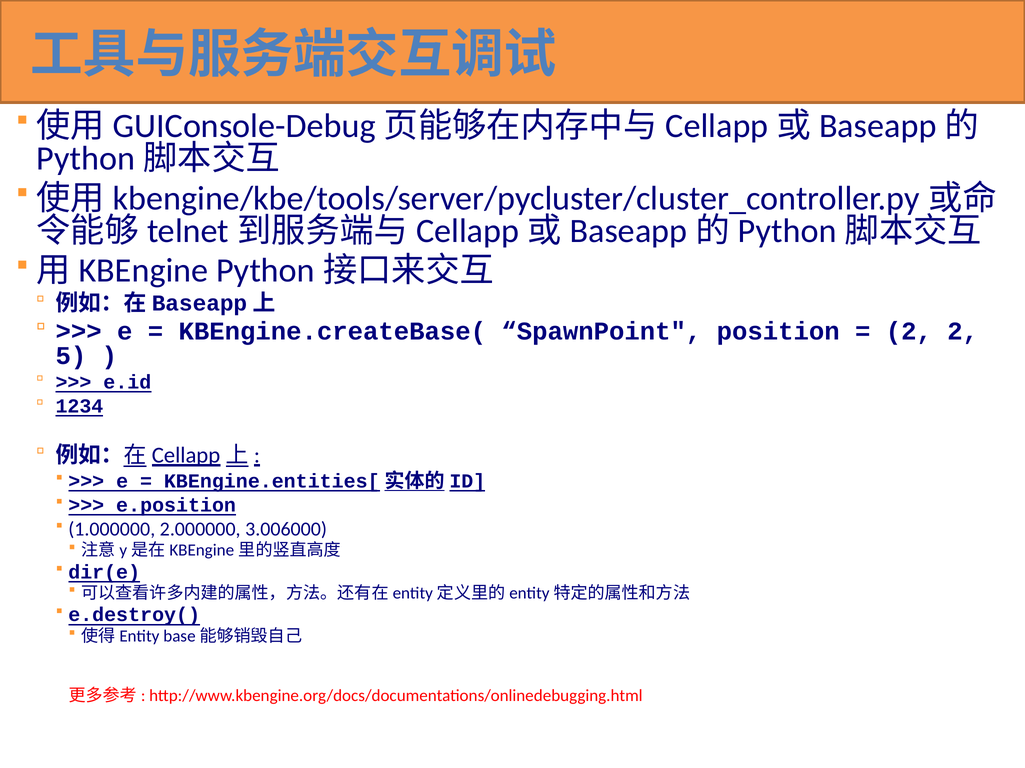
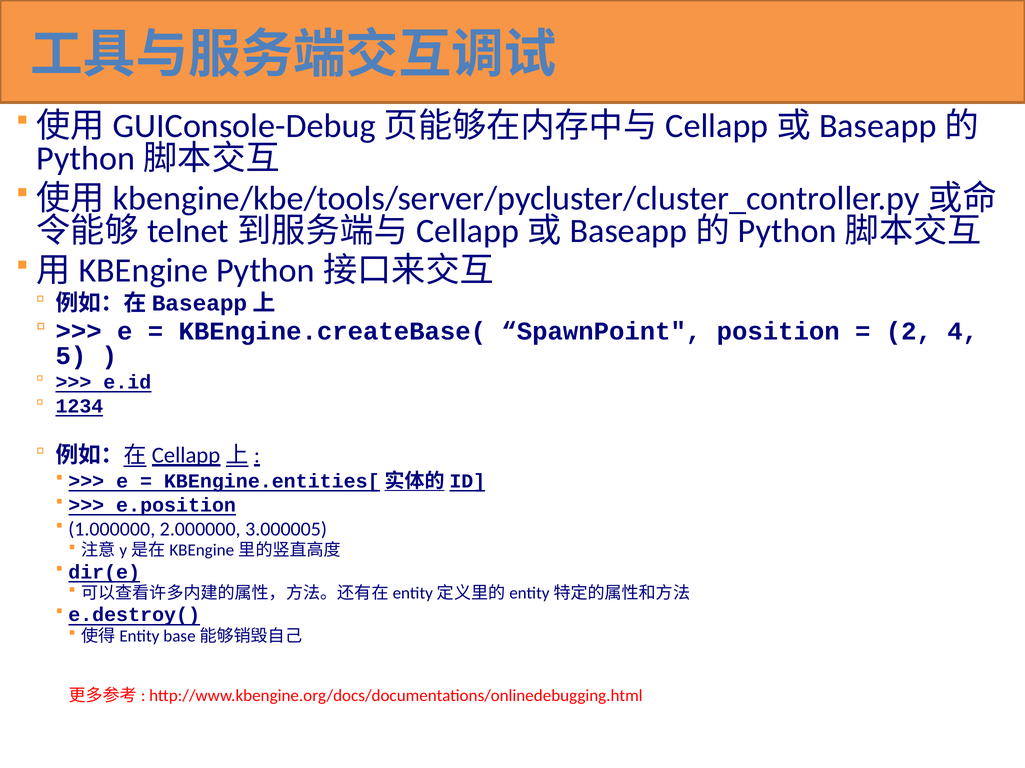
2 2: 2 -> 4
3.006000: 3.006000 -> 3.000005
